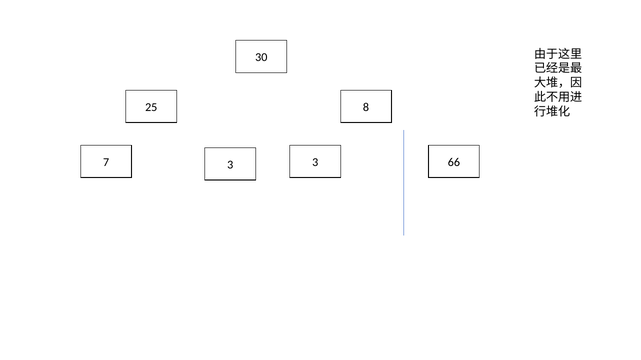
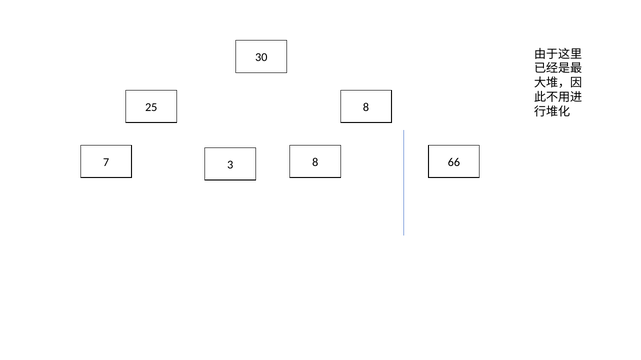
7 3: 3 -> 8
